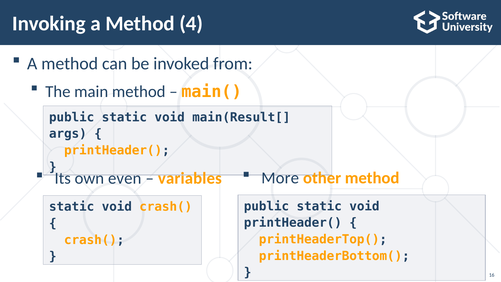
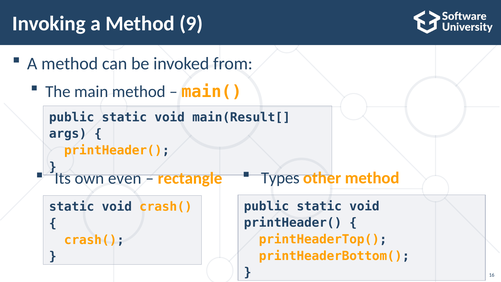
4: 4 -> 9
More: More -> Types
variables: variables -> rectangle
